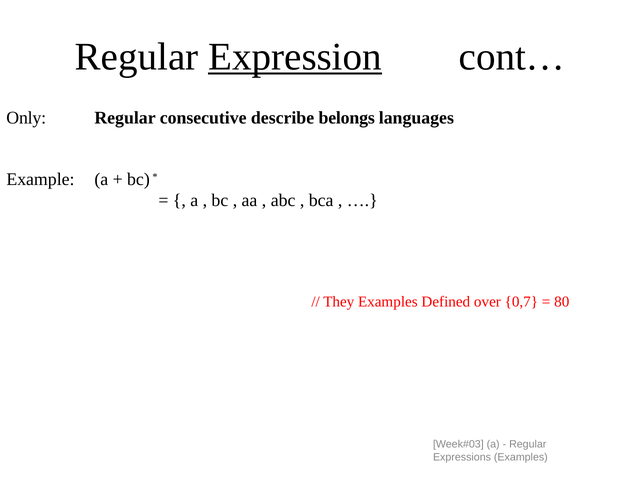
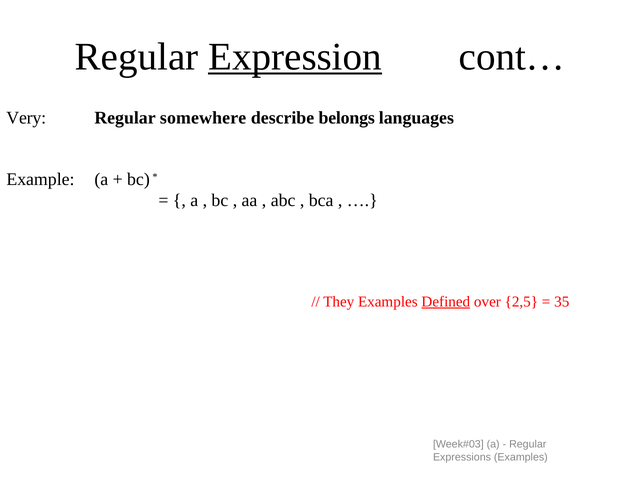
Only: Only -> Very
consecutive: consecutive -> somewhere
Defined underline: none -> present
0,7: 0,7 -> 2,5
80: 80 -> 35
